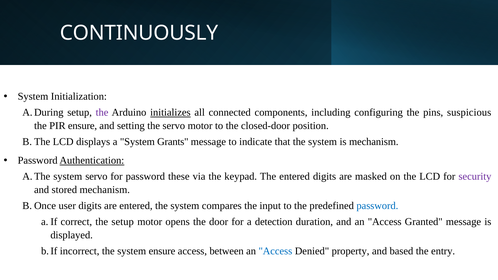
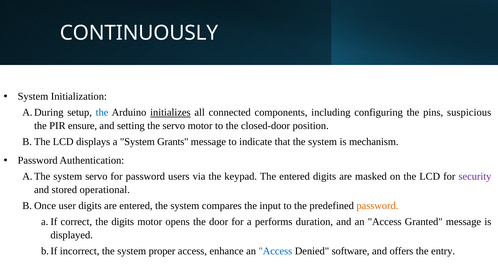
the at (102, 113) colour: purple -> blue
Authentication underline: present -> none
these: these -> users
stored mechanism: mechanism -> operational
password at (377, 206) colour: blue -> orange
the setup: setup -> digits
detection: detection -> performs
system ensure: ensure -> proper
between: between -> enhance
property: property -> software
based: based -> offers
